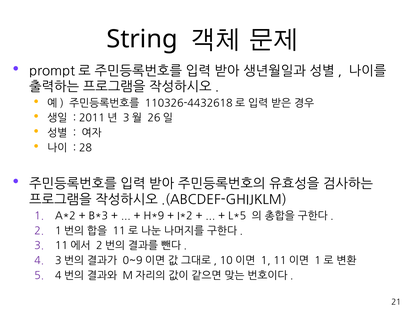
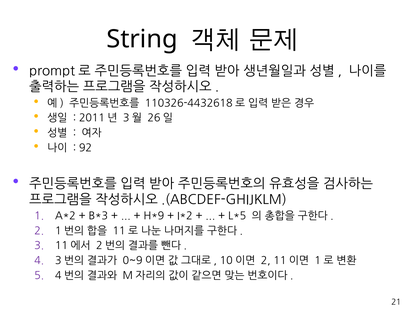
28: 28 -> 92
1 at (266, 261): 1 -> 2
